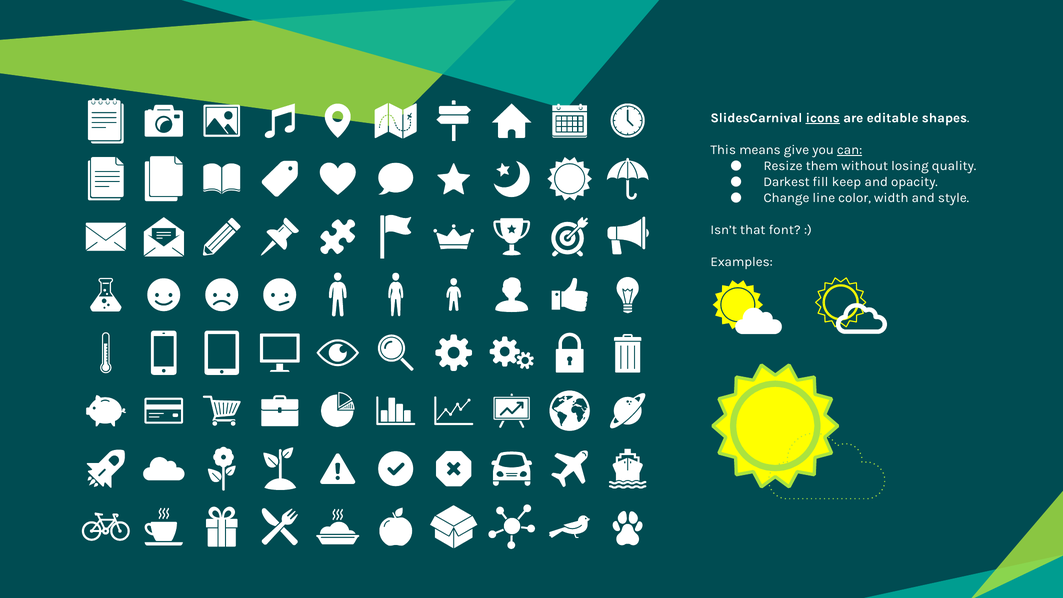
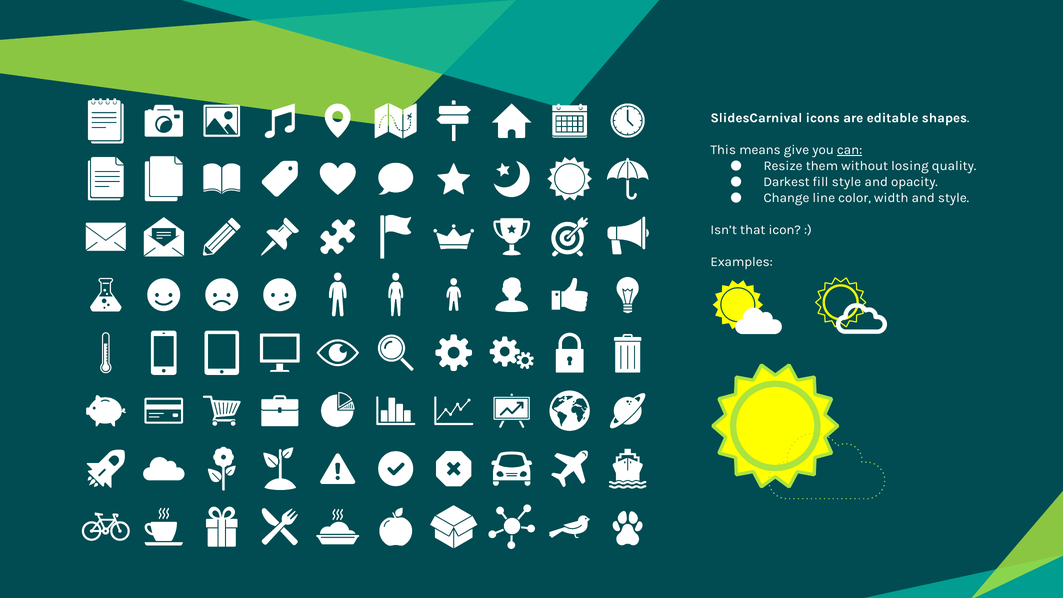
icons underline: present -> none
fill keep: keep -> style
font: font -> icon
